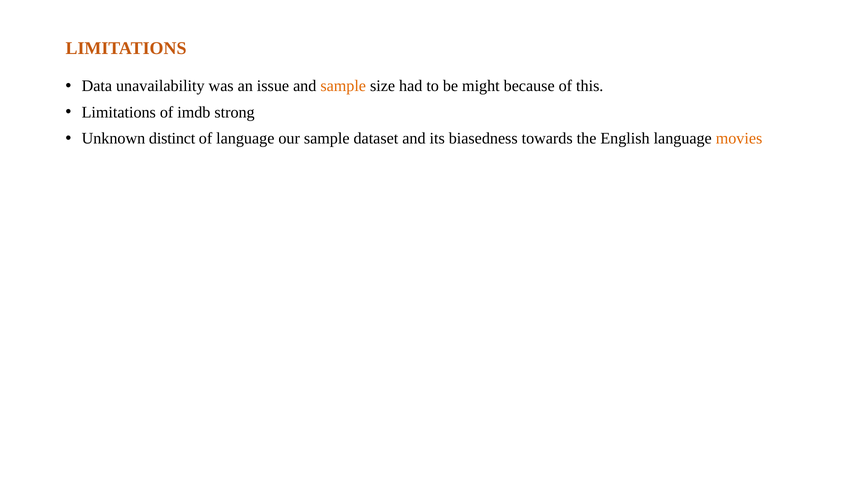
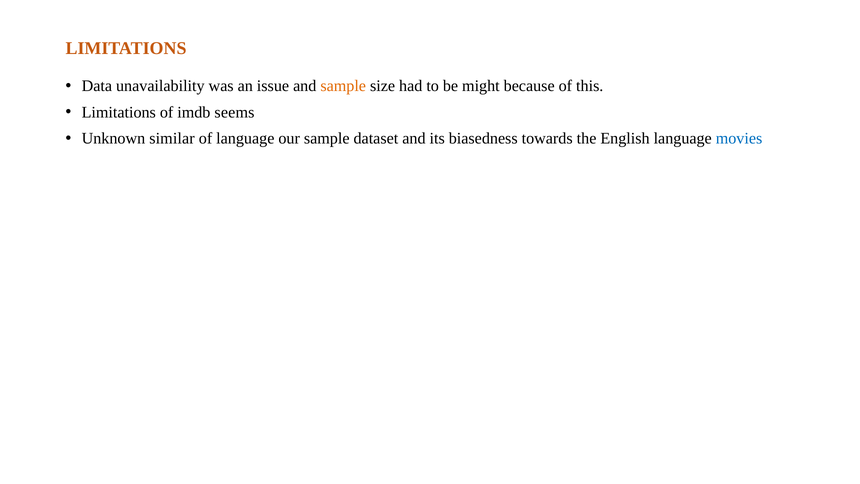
strong: strong -> seems
distinct: distinct -> similar
movies colour: orange -> blue
